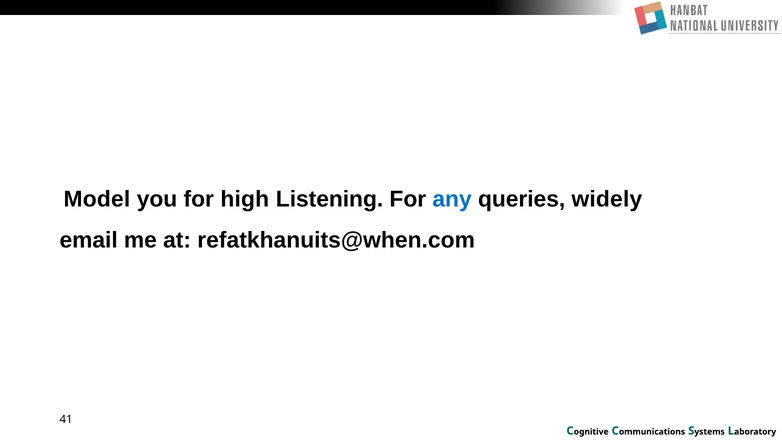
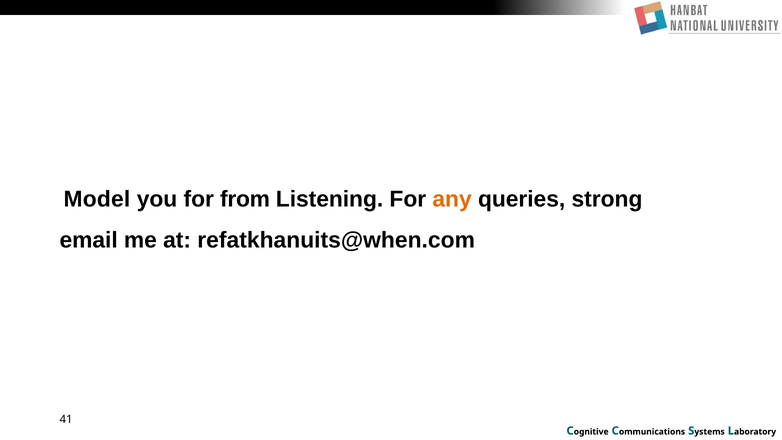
high: high -> from
any colour: blue -> orange
widely: widely -> strong
